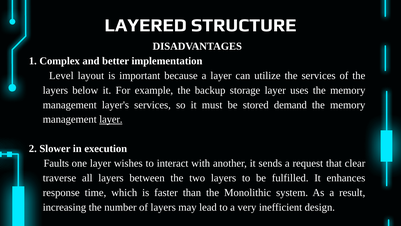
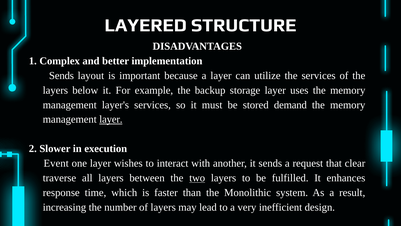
Level at (61, 75): Level -> Sends
Faults: Faults -> Event
two underline: none -> present
